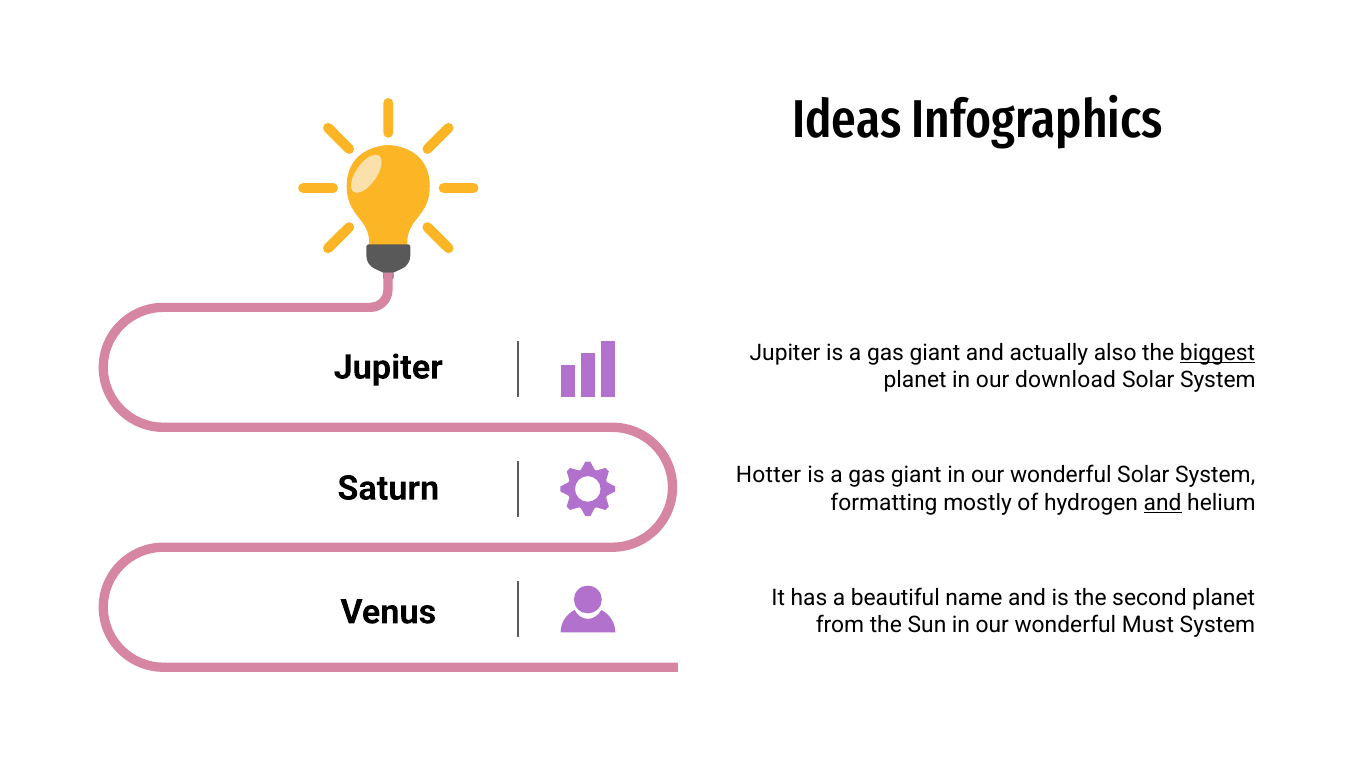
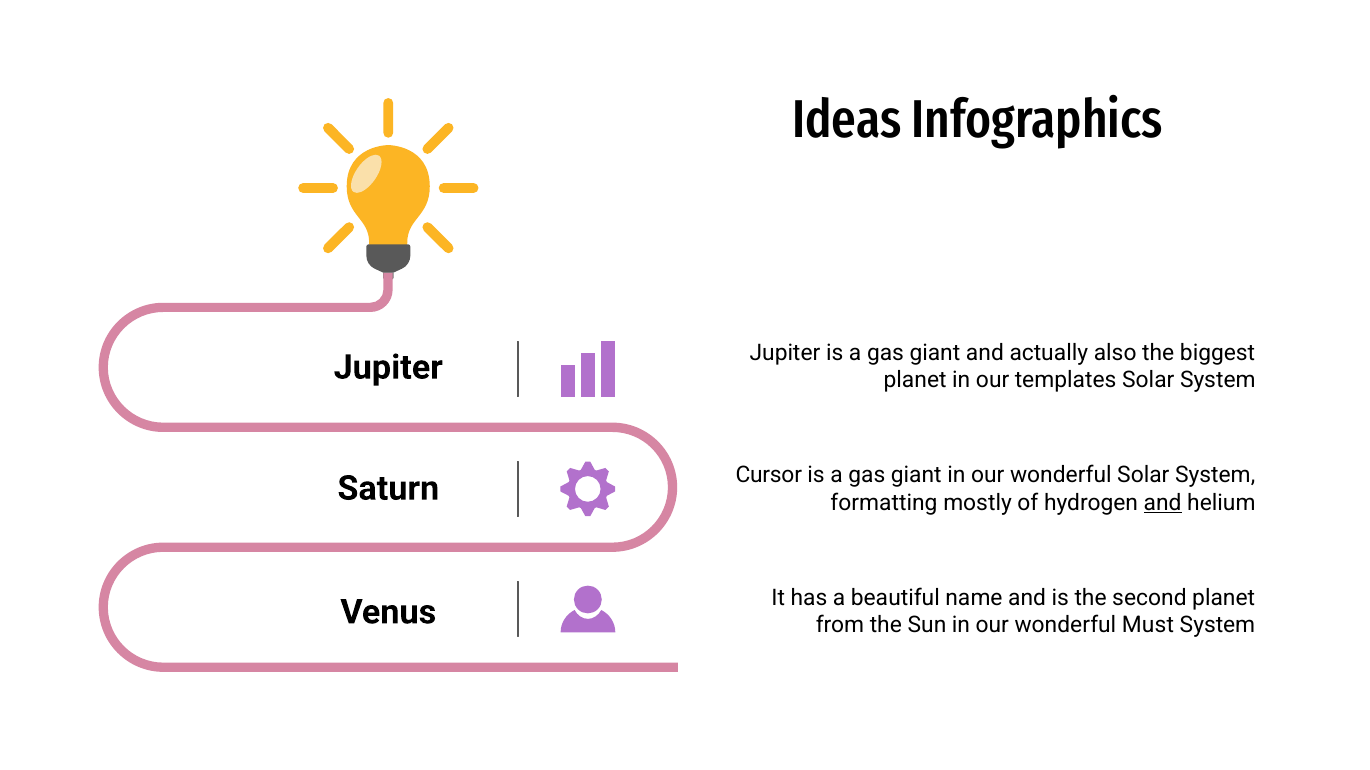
biggest underline: present -> none
download: download -> templates
Hotter: Hotter -> Cursor
